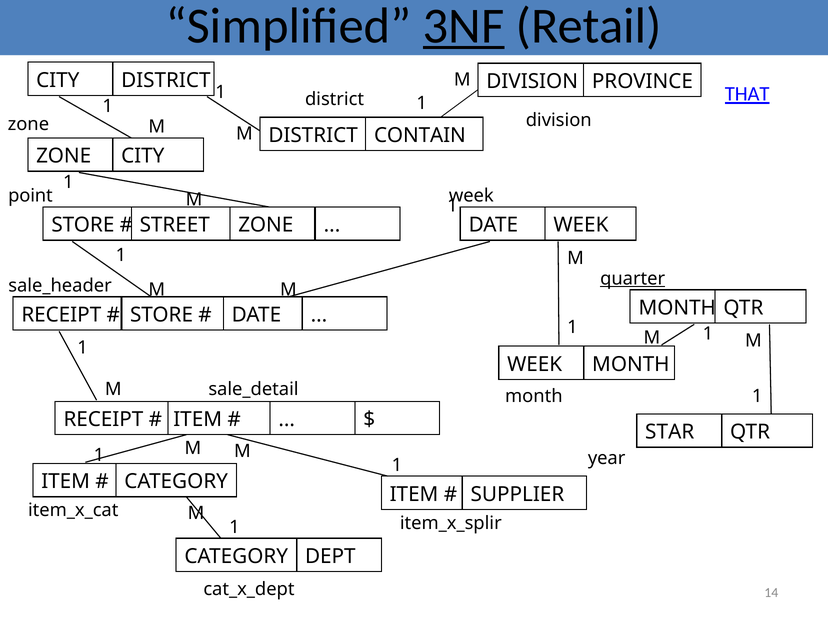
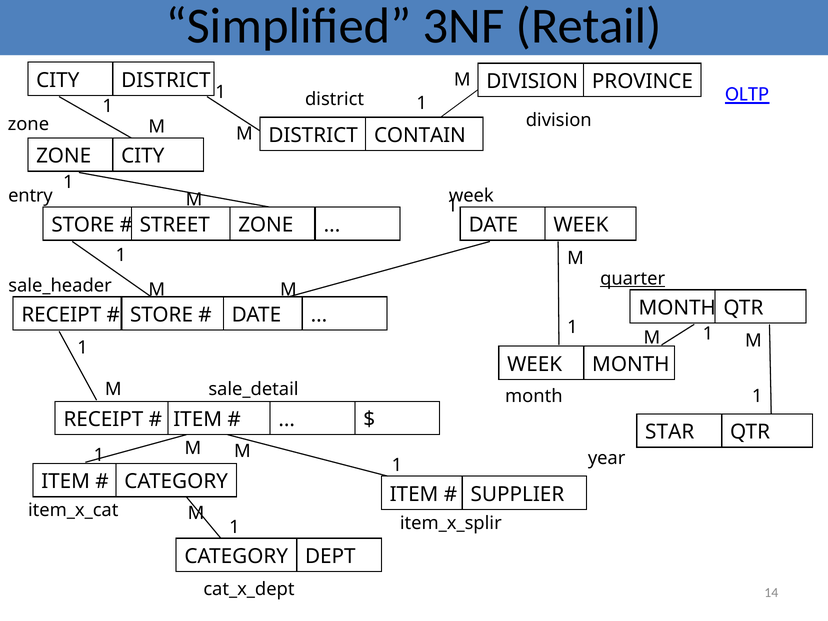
3NF underline: present -> none
THAT: THAT -> OLTP
point: point -> entry
